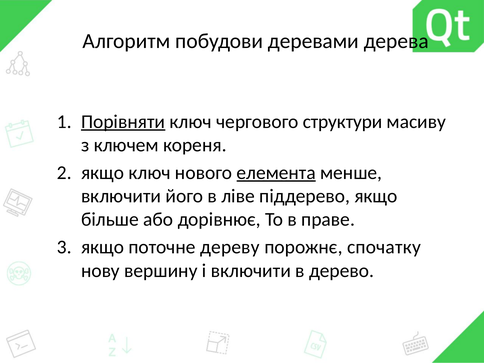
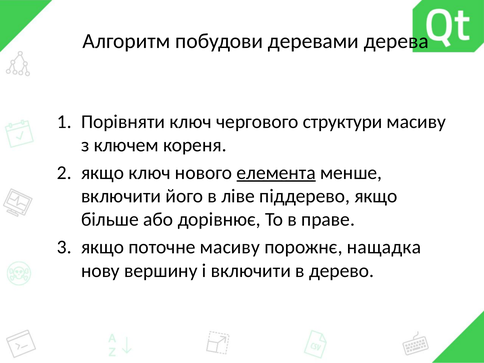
Порівняти underline: present -> none
поточне дереву: дереву -> масиву
спочатку: спочатку -> нащадка
